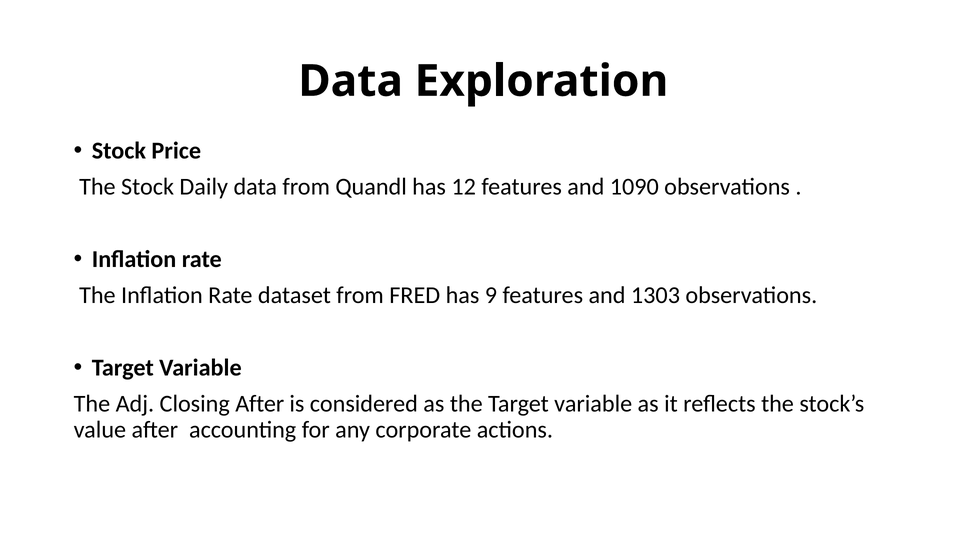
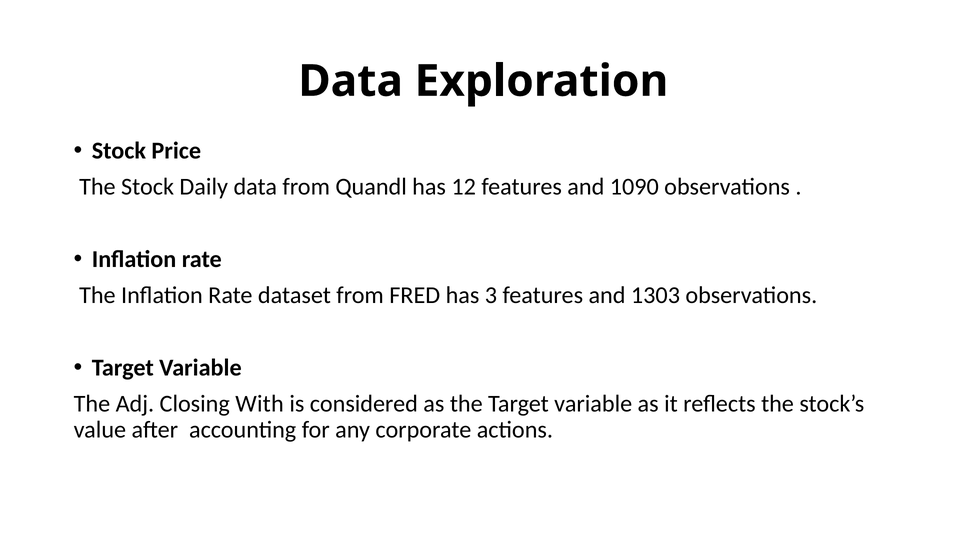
9: 9 -> 3
Closing After: After -> With
